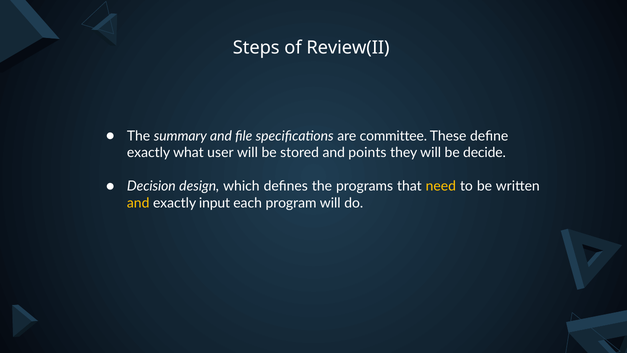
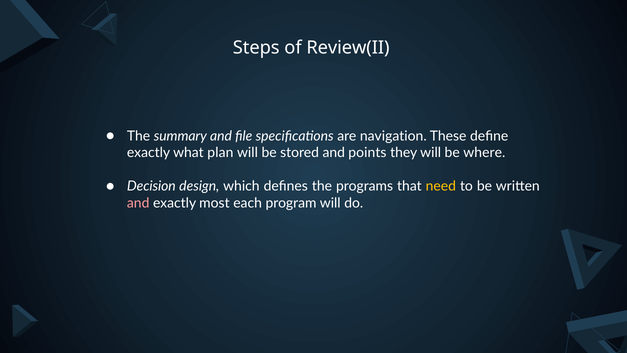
committee: committee -> navigation
user: user -> plan
decide: decide -> where
and at (138, 203) colour: yellow -> pink
input: input -> most
